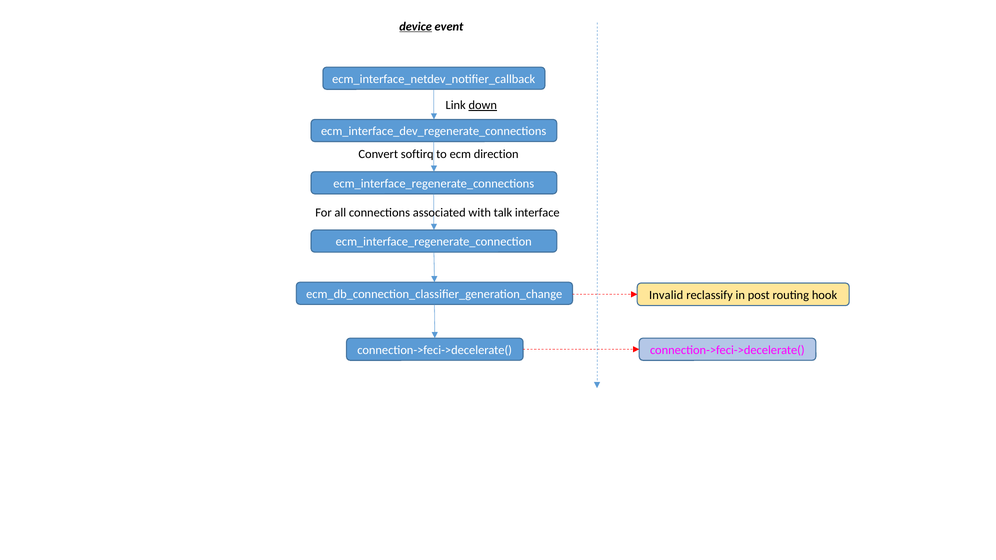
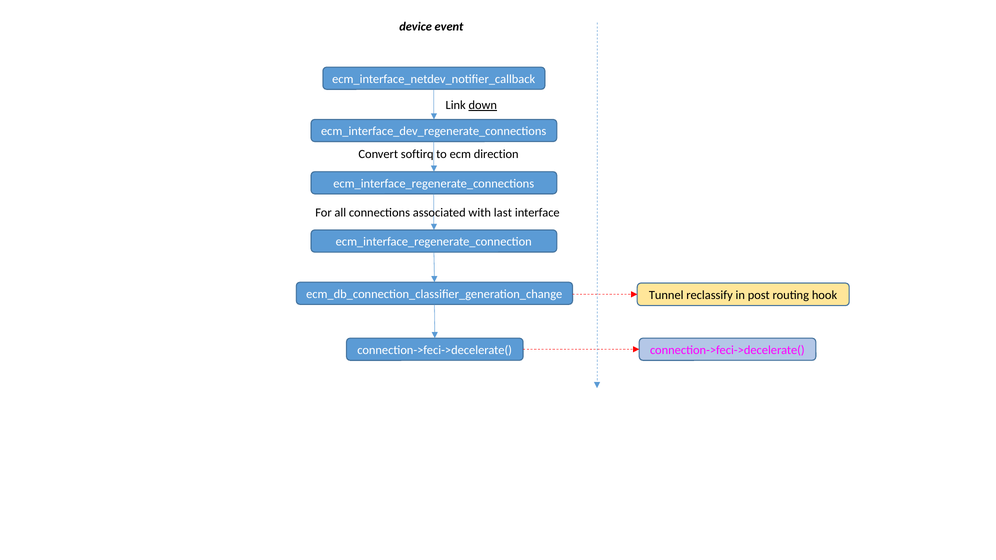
device underline: present -> none
talk: talk -> last
Invalid: Invalid -> Tunnel
